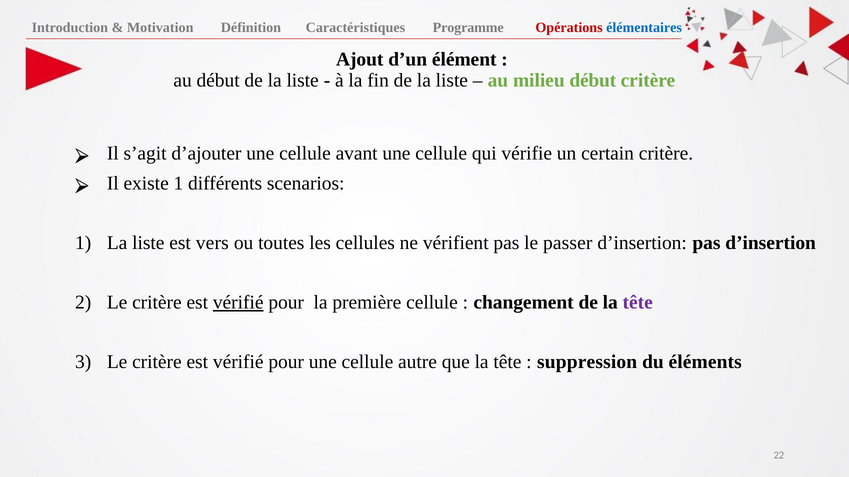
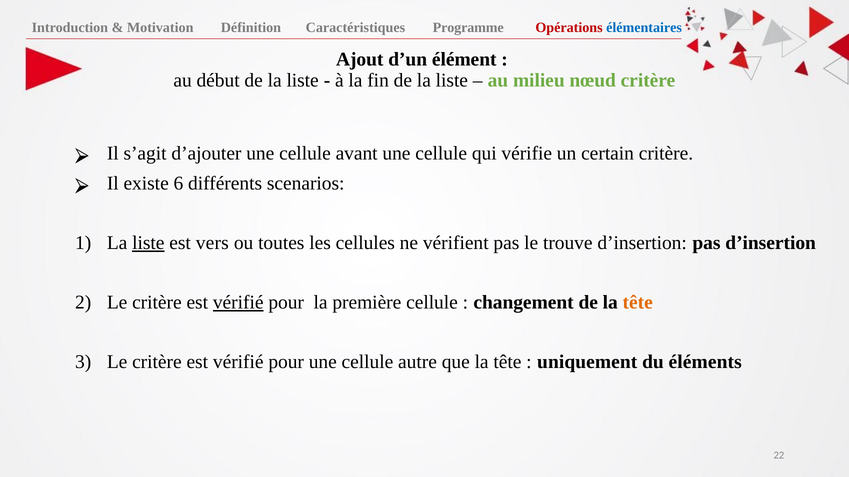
milieu début: début -> nœud
existe 1: 1 -> 6
liste at (148, 243) underline: none -> present
passer: passer -> trouve
tête at (638, 303) colour: purple -> orange
suppression: suppression -> uniquement
